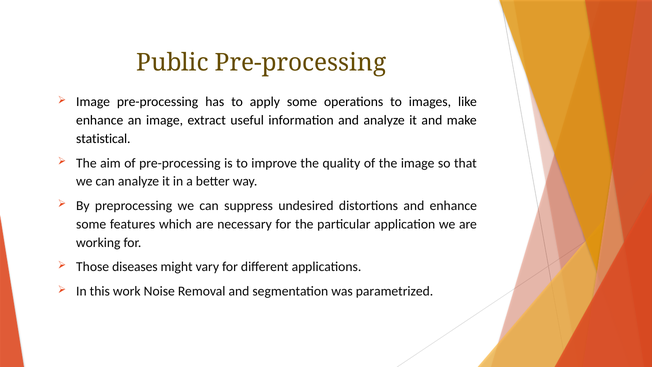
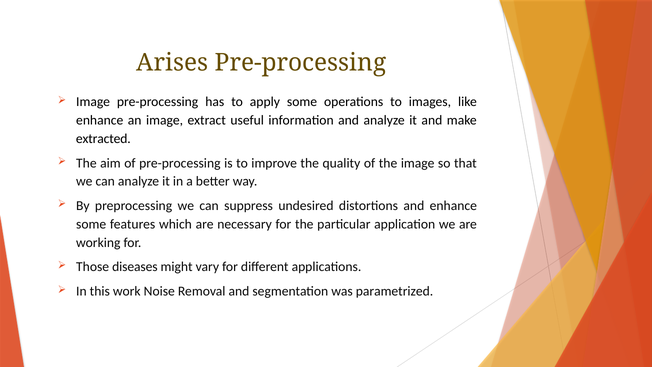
Public: Public -> Arises
statistical: statistical -> extracted
